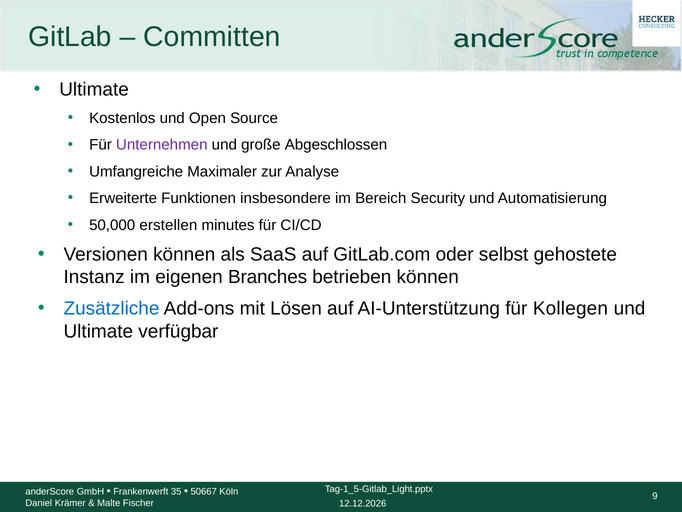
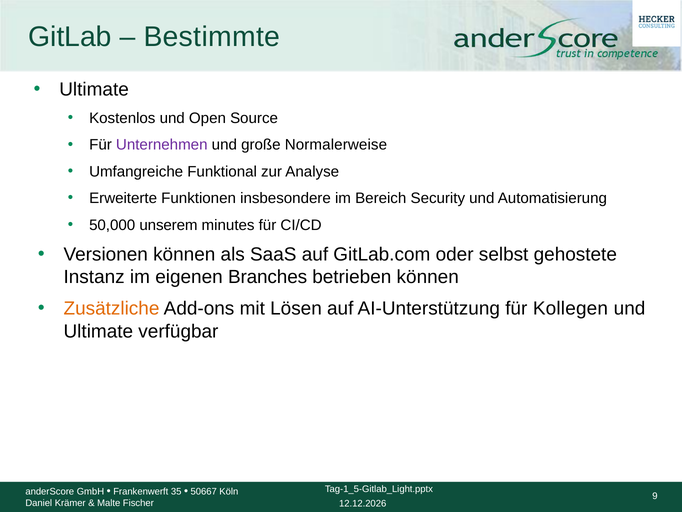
Committen: Committen -> Bestimmte
Abgeschlossen: Abgeschlossen -> Normalerweise
Maximaler: Maximaler -> Funktional
erstellen: erstellen -> unserem
Zusätzliche colour: blue -> orange
